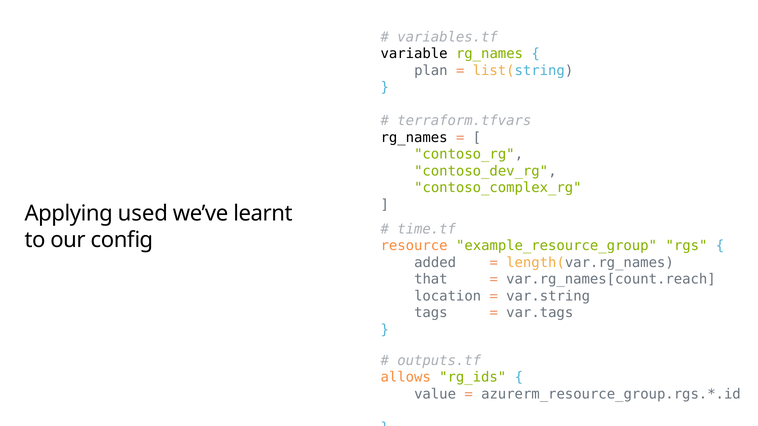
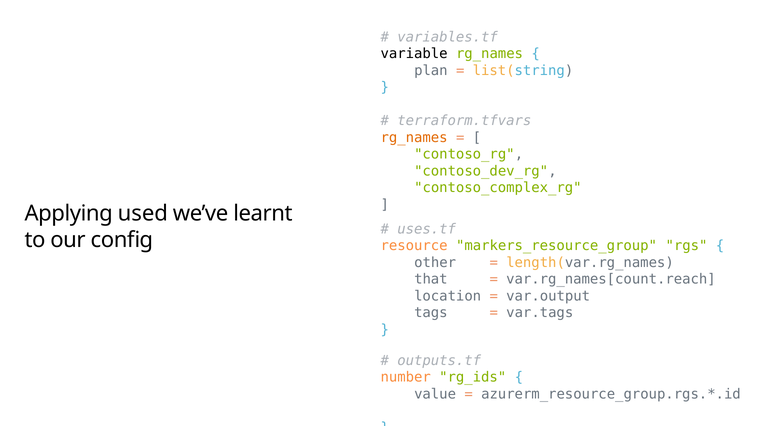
rg_names at (414, 138) colour: black -> orange
time.tf: time.tf -> uses.tf
example_resource_group: example_resource_group -> markers_resource_group
added: added -> other
var.string: var.string -> var.output
allows: allows -> number
